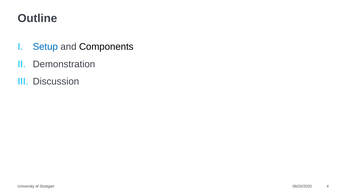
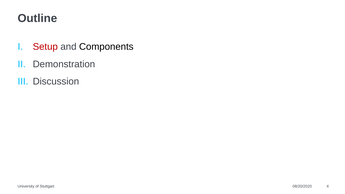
Setup colour: blue -> red
